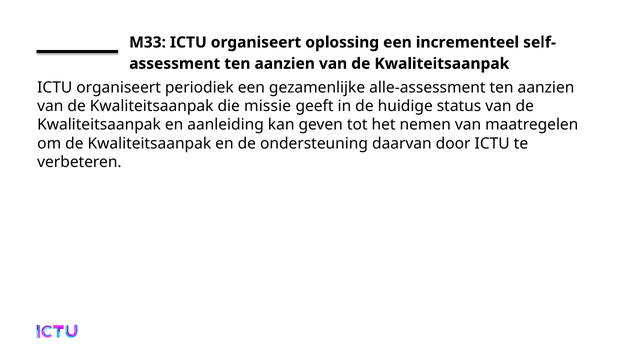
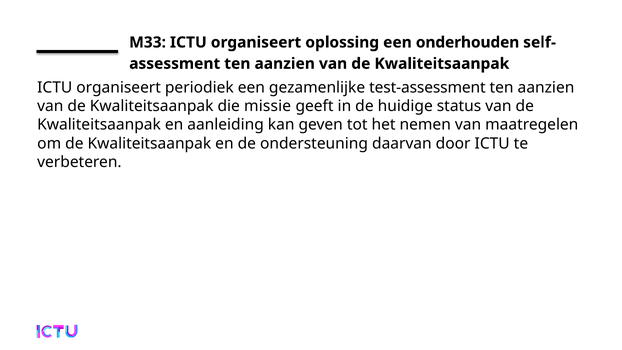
incrementeel: incrementeel -> onderhouden
alle-assessment: alle-assessment -> test-assessment
